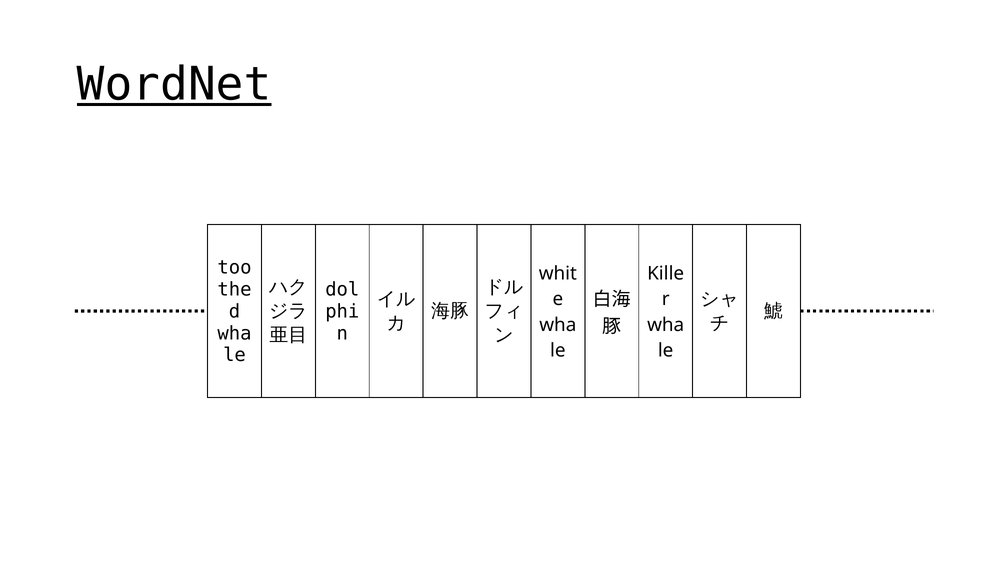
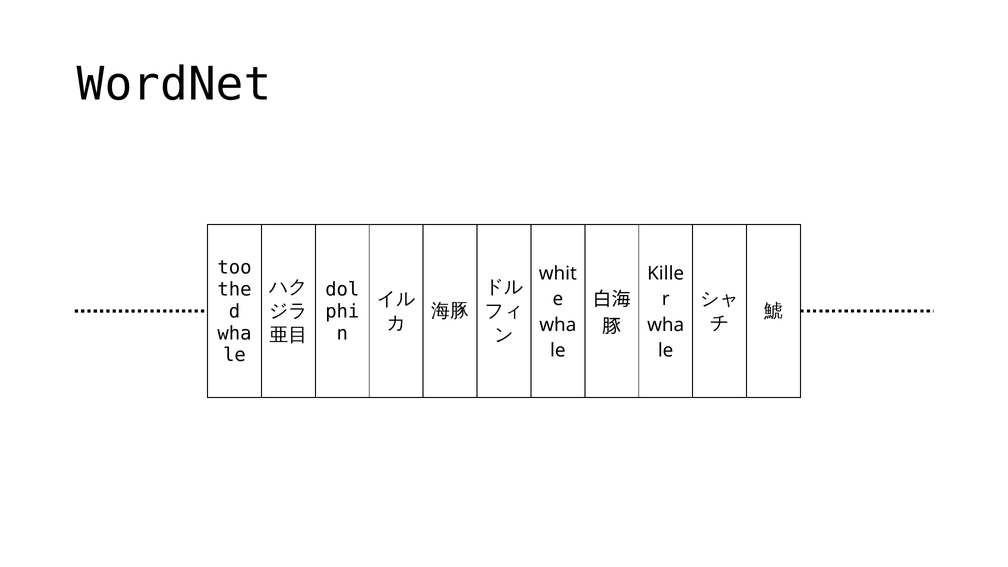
WordNet underline: present -> none
